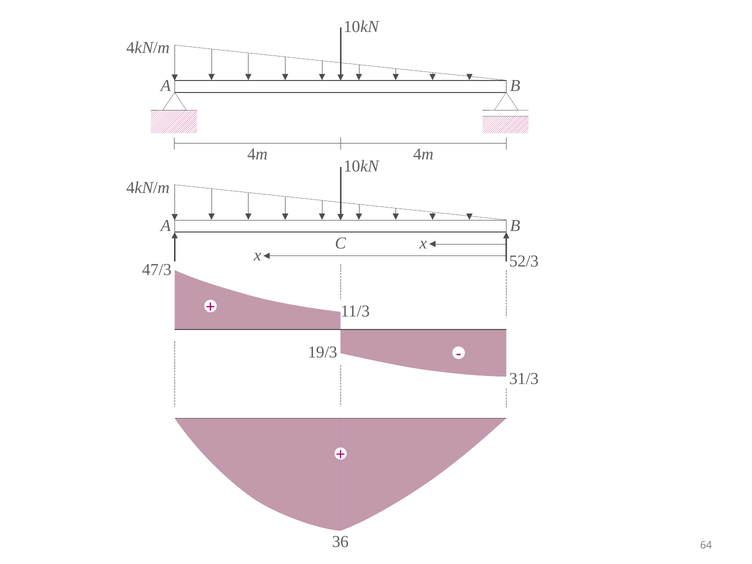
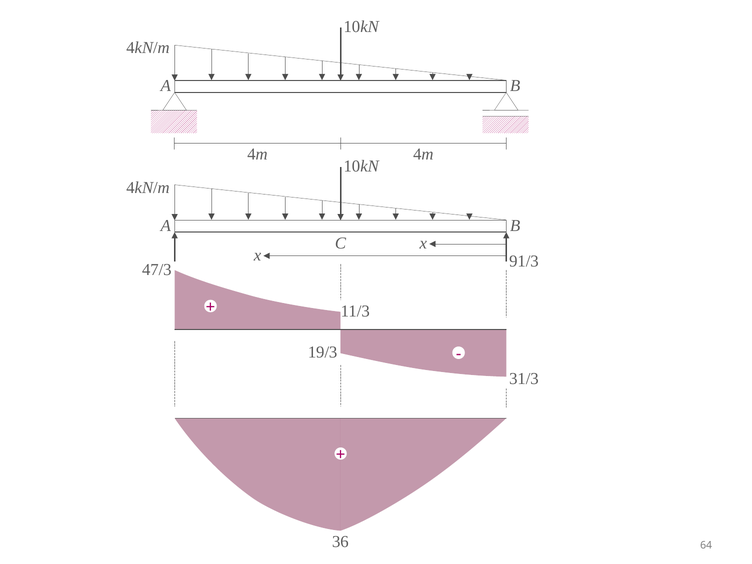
52/3: 52/3 -> 91/3
